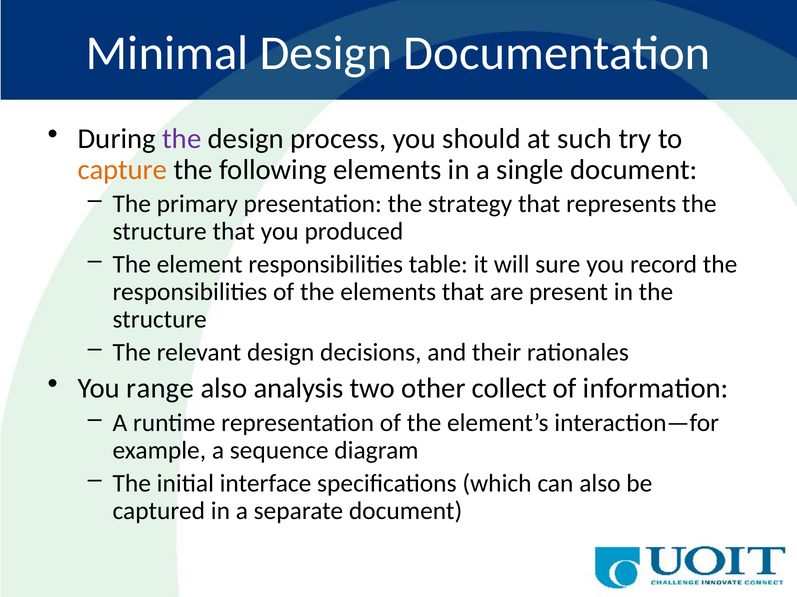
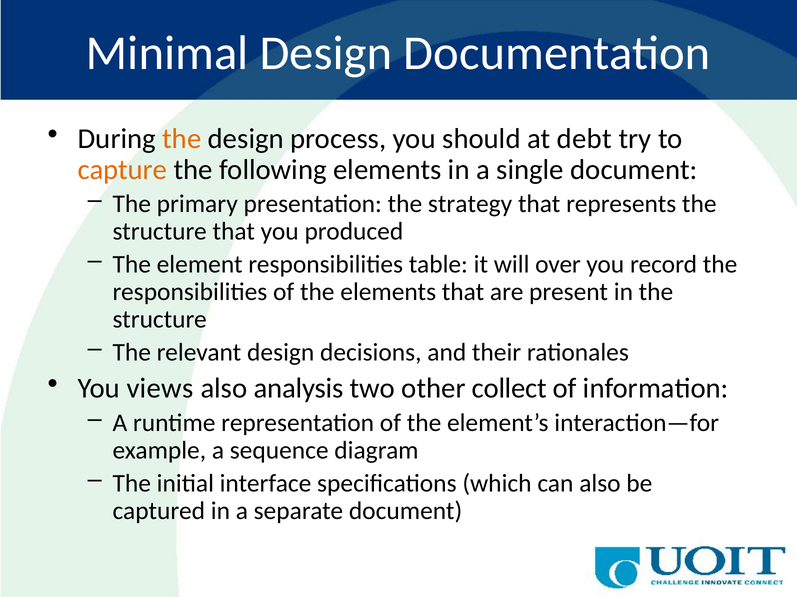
the at (182, 139) colour: purple -> orange
such: such -> debt
sure: sure -> over
range: range -> views
